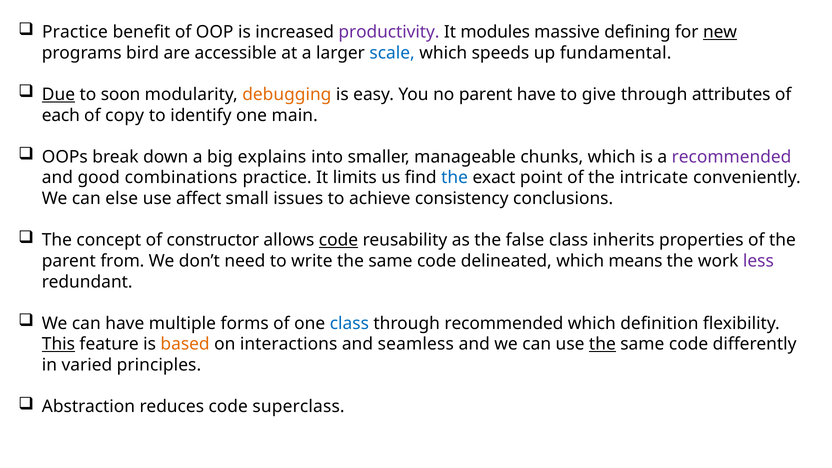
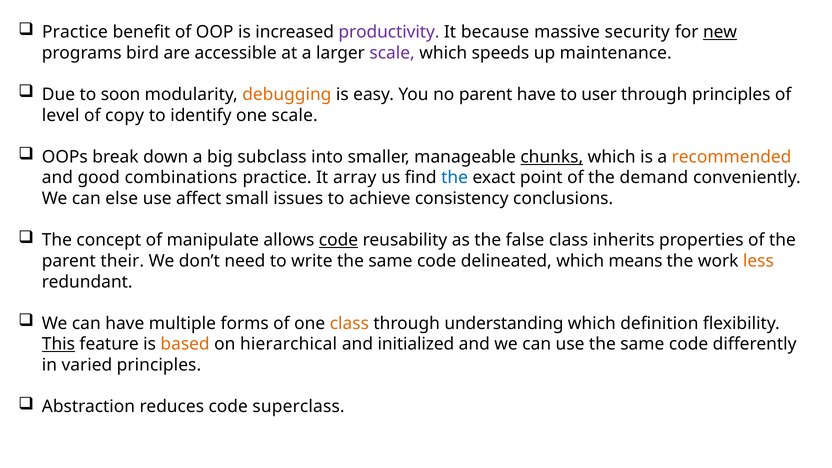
modules: modules -> because
defining: defining -> security
scale at (392, 53) colour: blue -> purple
fundamental: fundamental -> maintenance
Due underline: present -> none
give: give -> user
through attributes: attributes -> principles
each: each -> level
one main: main -> scale
explains: explains -> subclass
chunks underline: none -> present
recommended at (732, 157) colour: purple -> orange
limits: limits -> array
intricate: intricate -> demand
constructor: constructor -> manipulate
from: from -> their
less colour: purple -> orange
class at (349, 323) colour: blue -> orange
through recommended: recommended -> understanding
interactions: interactions -> hierarchical
seamless: seamless -> initialized
the at (602, 344) underline: present -> none
